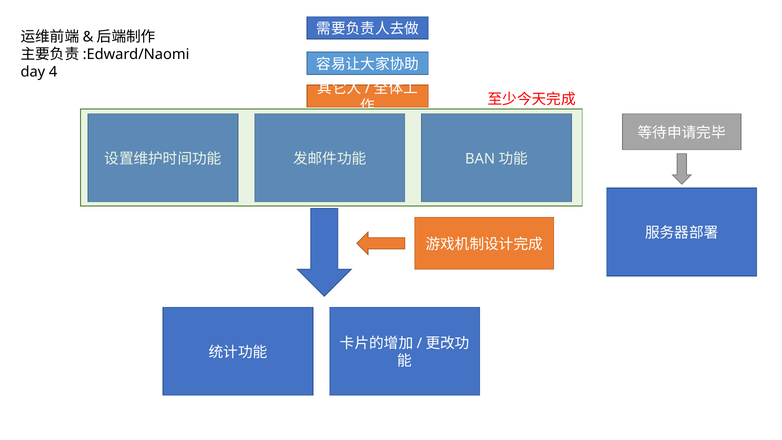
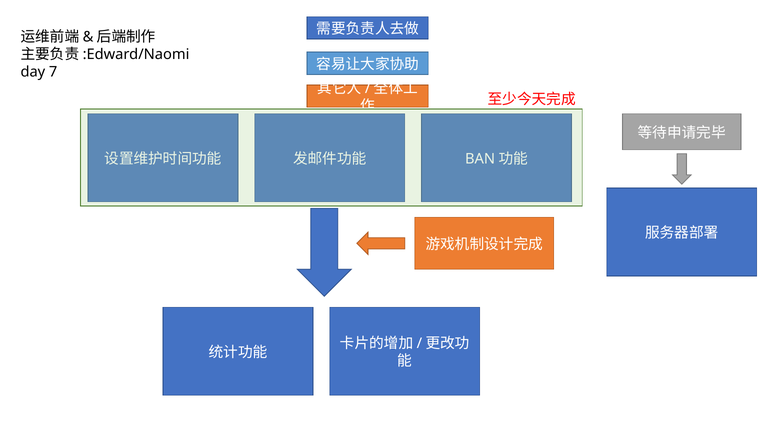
4: 4 -> 7
